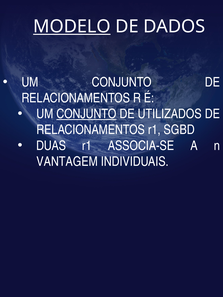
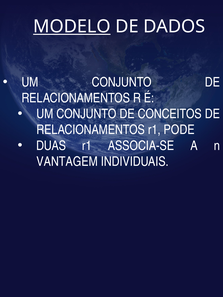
CONJUNTO at (86, 114) underline: present -> none
UTILIZADOS: UTILIZADOS -> CONCEITOS
SGBD: SGBD -> PODE
